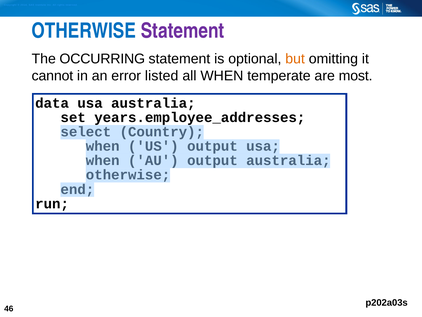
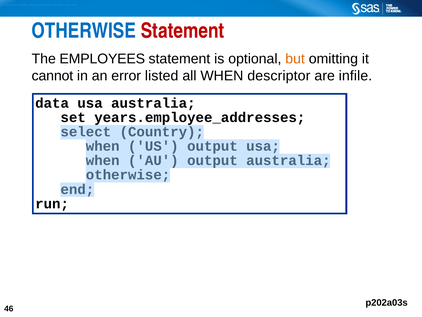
Statement at (183, 31) colour: purple -> red
OCCURRING: OCCURRING -> EMPLOYEES
temperate: temperate -> descriptor
most: most -> infile
